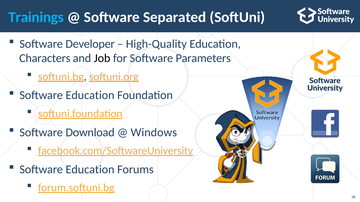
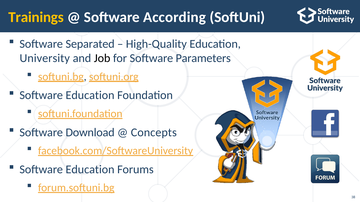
Trainings colour: light blue -> yellow
Separated: Separated -> According
Developer: Developer -> Separated
Characters: Characters -> University
Windows: Windows -> Concepts
